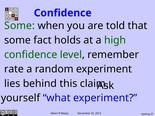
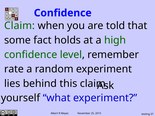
Some at (20, 26): Some -> Claim
